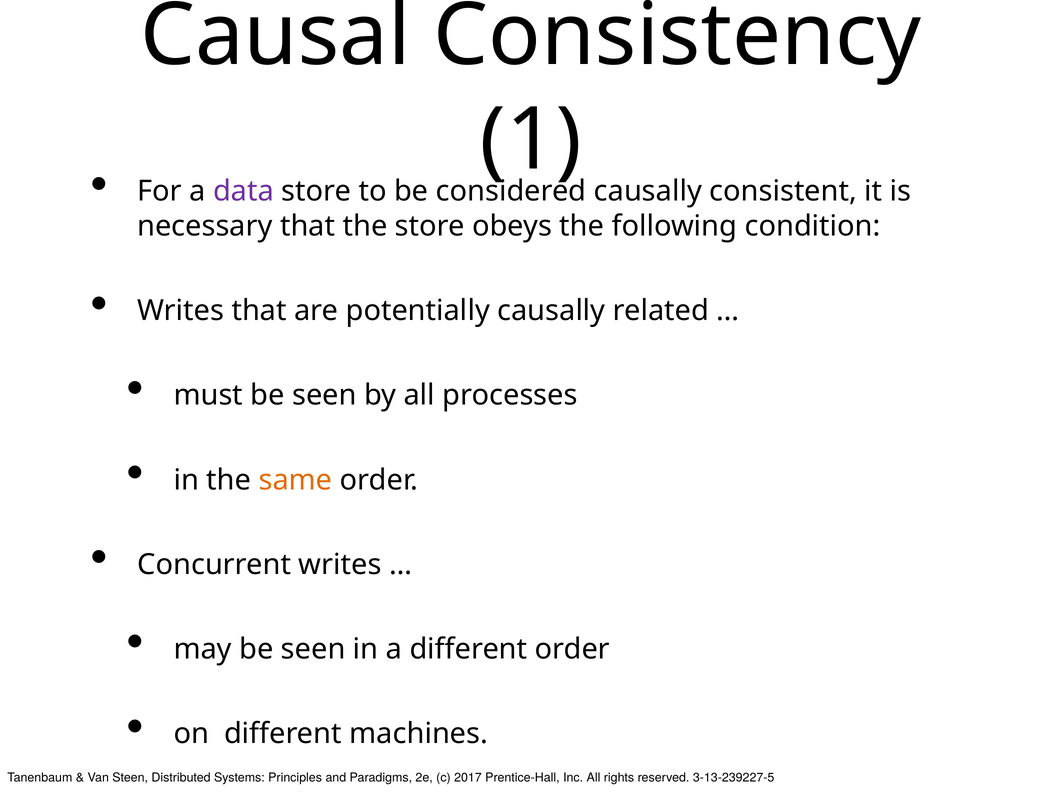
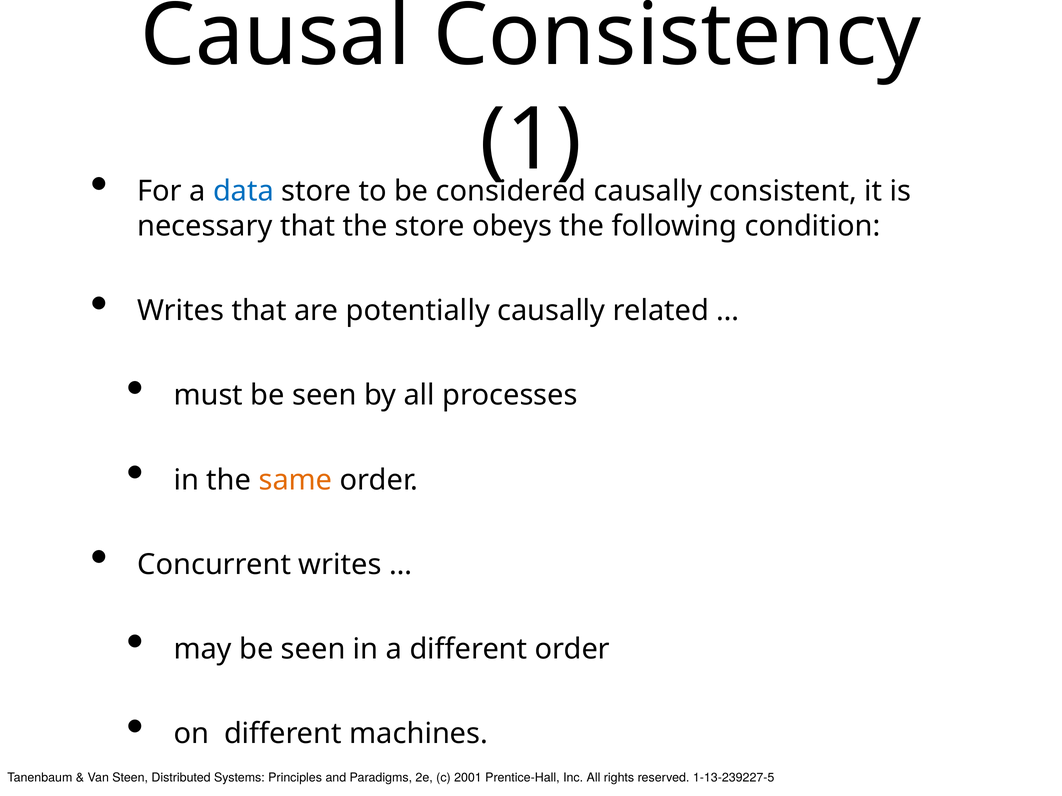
data colour: purple -> blue
2017: 2017 -> 2001
3-13-239227-5: 3-13-239227-5 -> 1-13-239227-5
